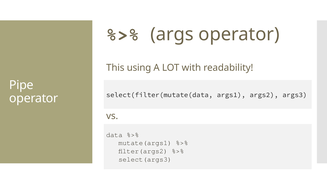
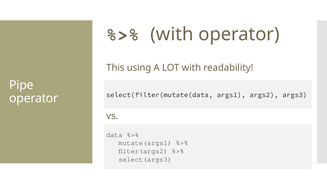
args at (172, 34): args -> with
